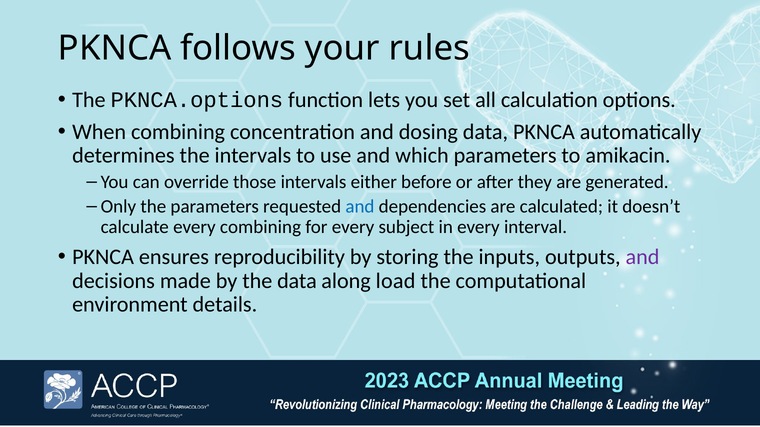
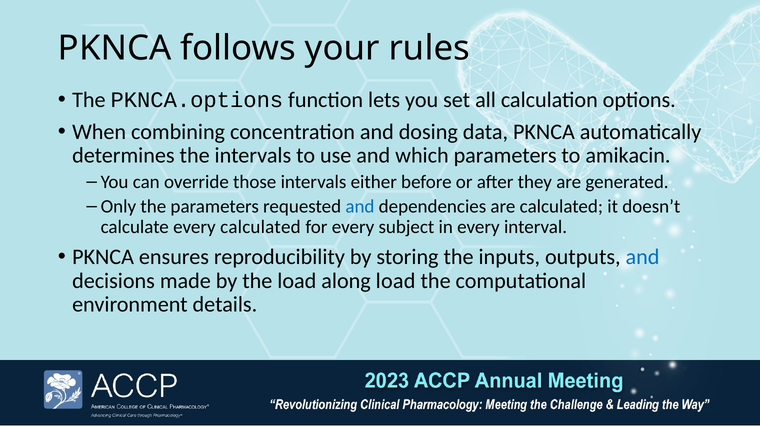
every combining: combining -> calculated
and at (643, 257) colour: purple -> blue
the data: data -> load
